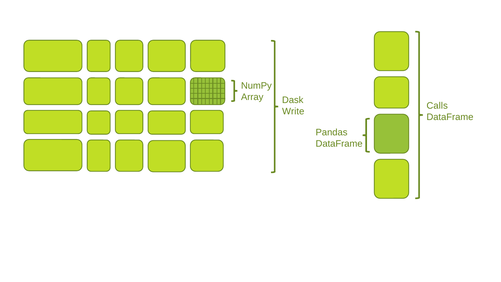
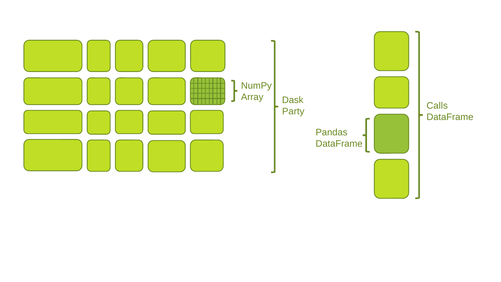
Write: Write -> Party
